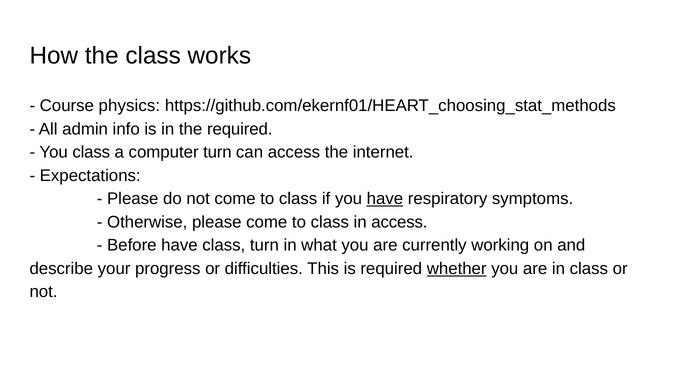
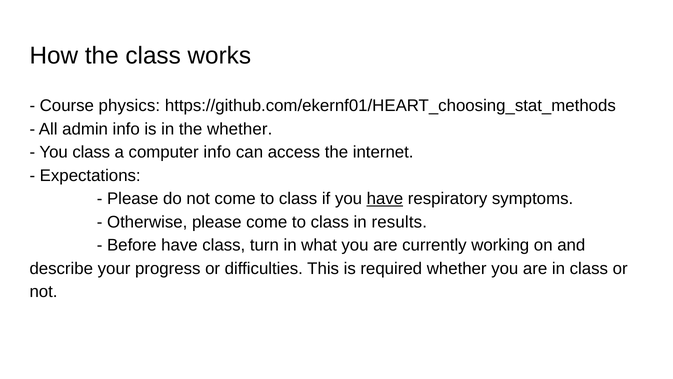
the required: required -> whether
computer turn: turn -> info
in access: access -> results
whether at (457, 268) underline: present -> none
